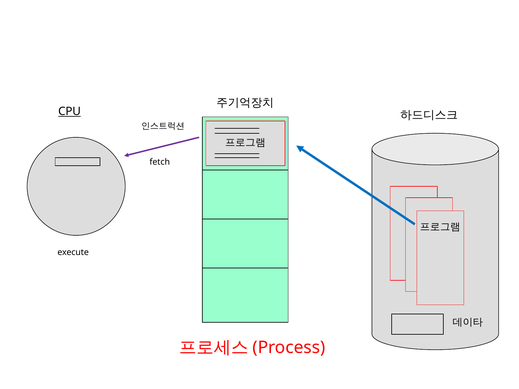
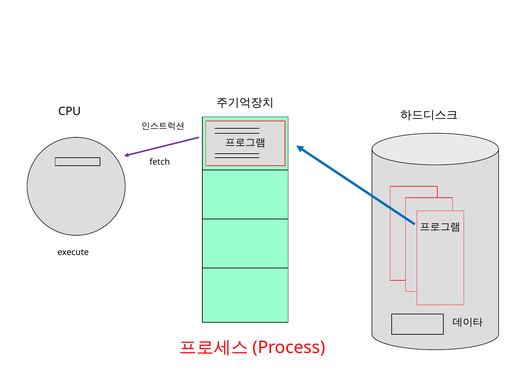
CPU underline: present -> none
